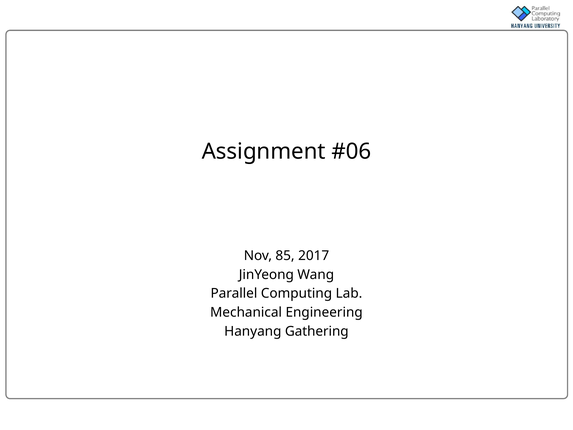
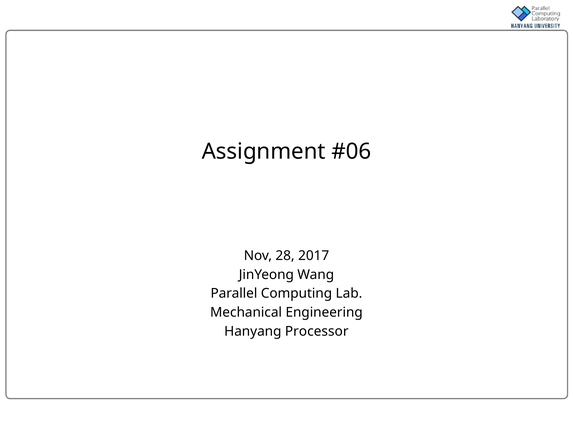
85: 85 -> 28
Gathering: Gathering -> Processor
